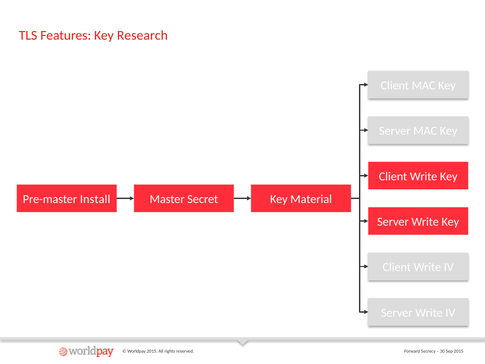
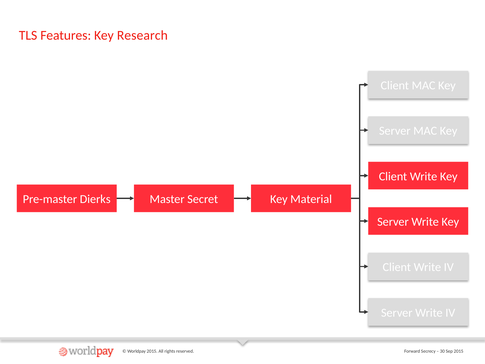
Install: Install -> Dierks
